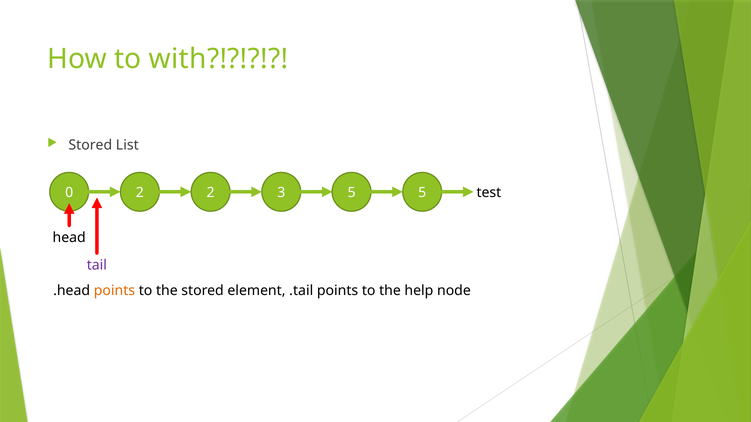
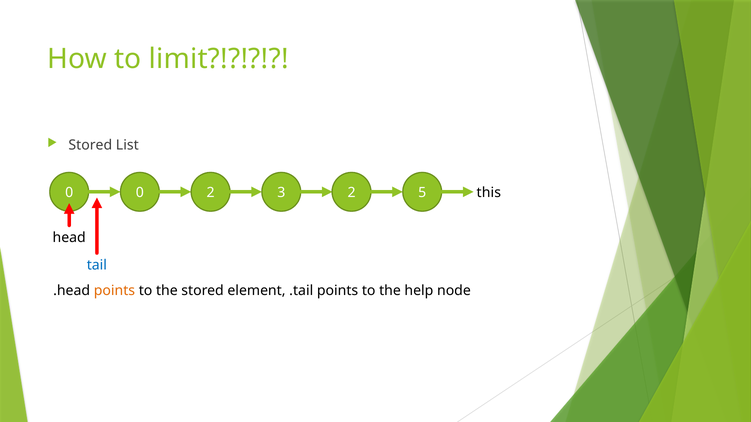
with: with -> limit
0 2: 2 -> 0
3 5: 5 -> 2
test: test -> this
tail colour: purple -> blue
